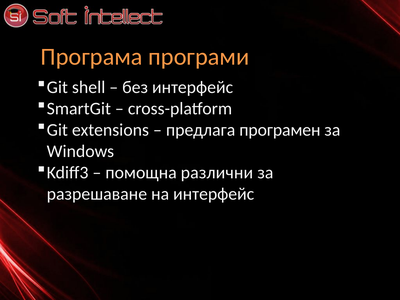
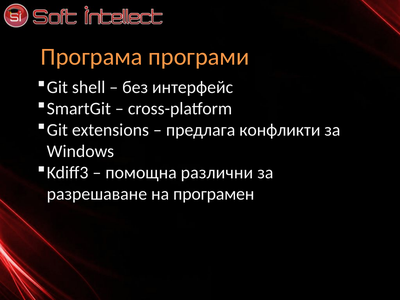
програмен: програмен -> конфликти
на интерфейс: интерфейс -> програмен
